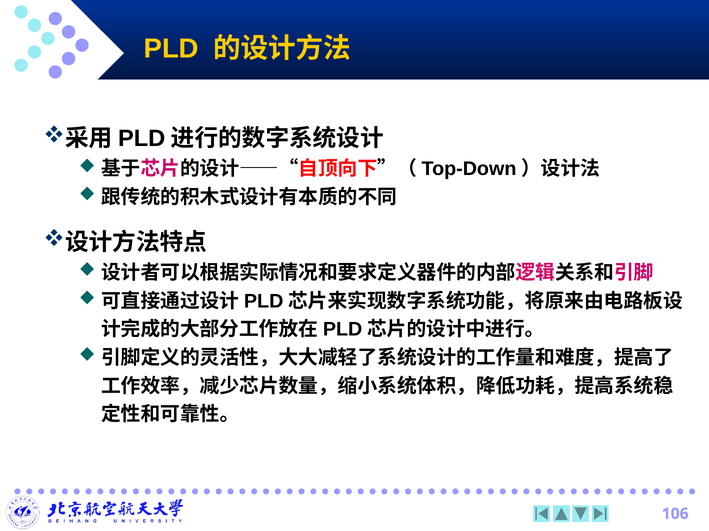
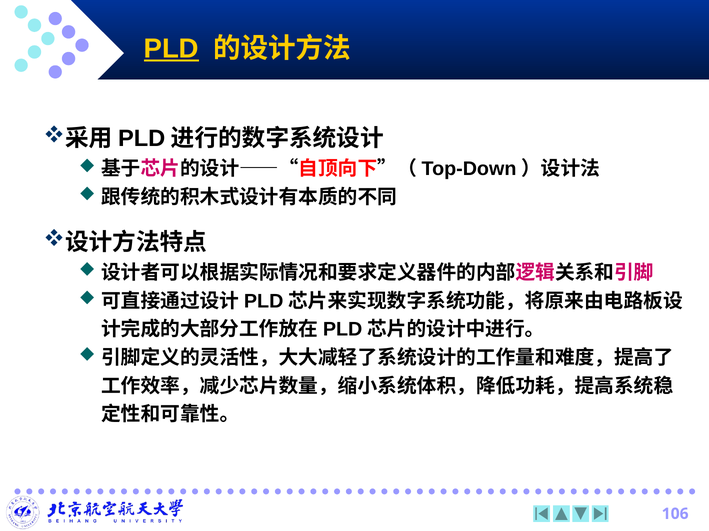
PLD underline: none -> present
